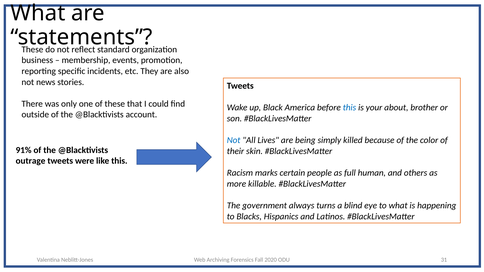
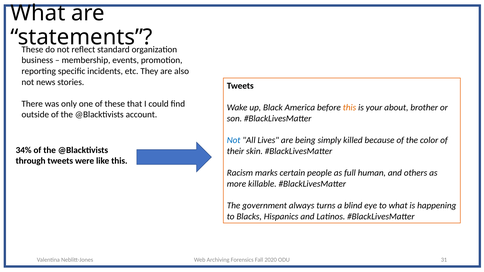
this at (349, 108) colour: blue -> orange
91%: 91% -> 34%
outrage: outrage -> through
